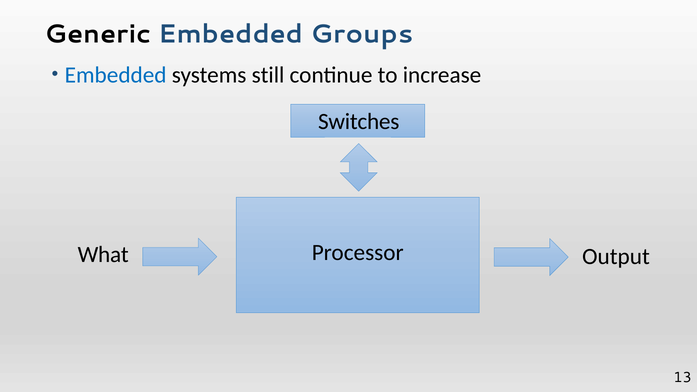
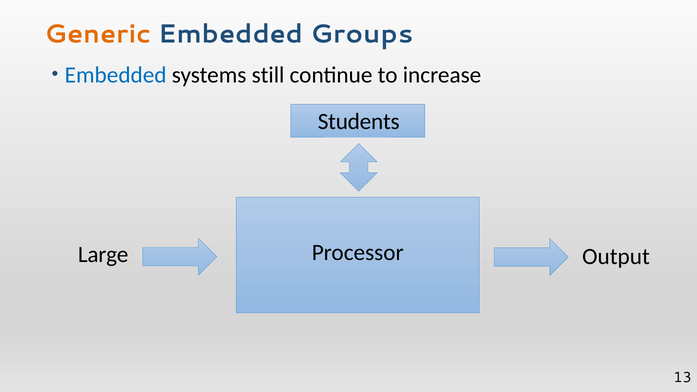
Generic colour: black -> orange
Switches: Switches -> Students
What: What -> Large
